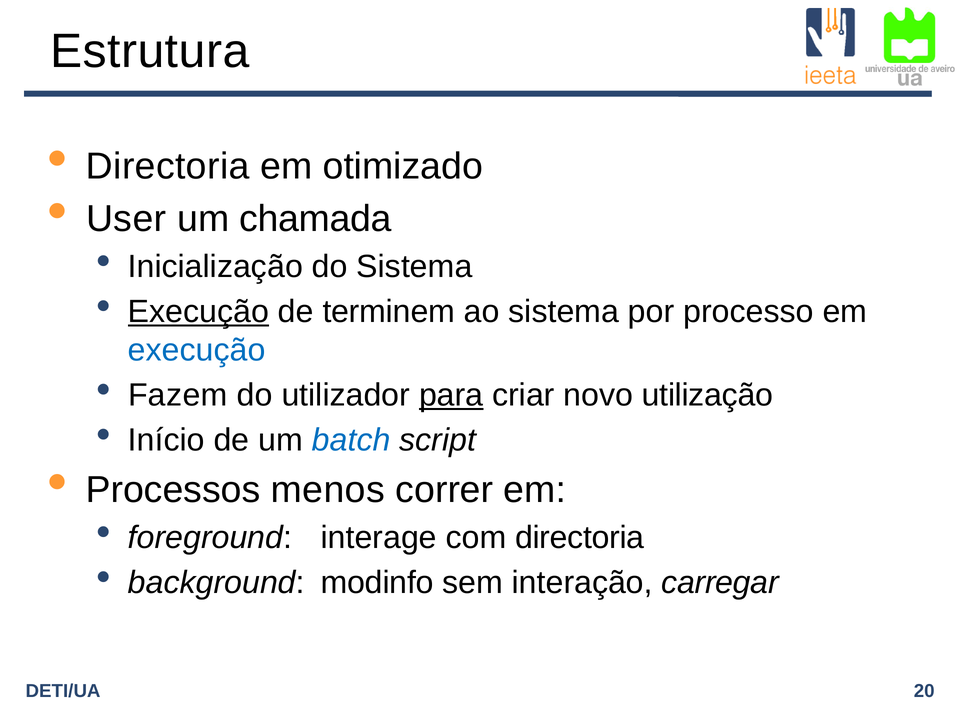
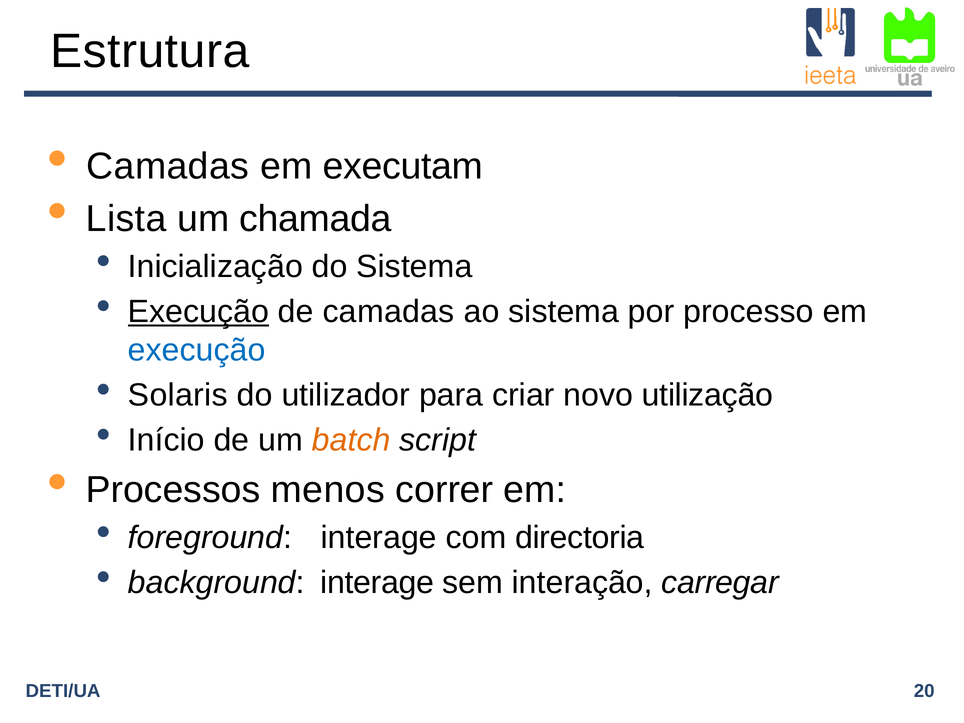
Directoria at (168, 166): Directoria -> Camadas
otimizado: otimizado -> executam
User: User -> Lista
de terminem: terminem -> camadas
Fazem: Fazem -> Solaris
para underline: present -> none
batch colour: blue -> orange
background modinfo: modinfo -> interage
